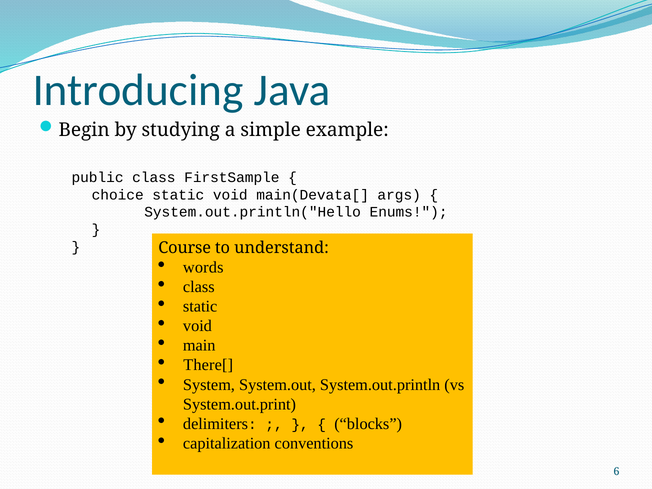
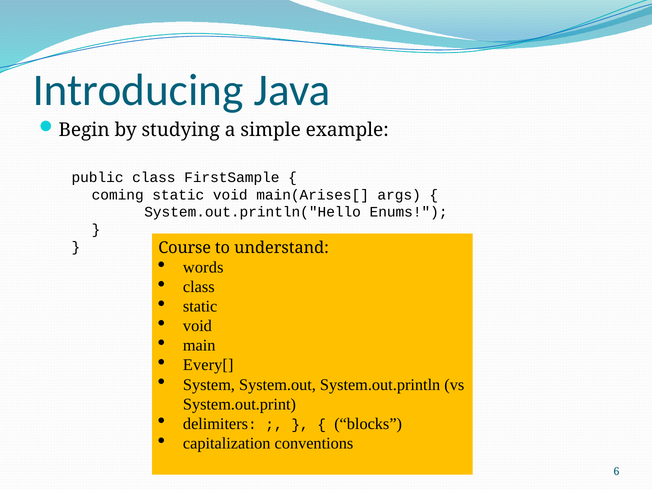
choice: choice -> coming
main(Devata[: main(Devata[ -> main(Arises[
There[: There[ -> Every[
